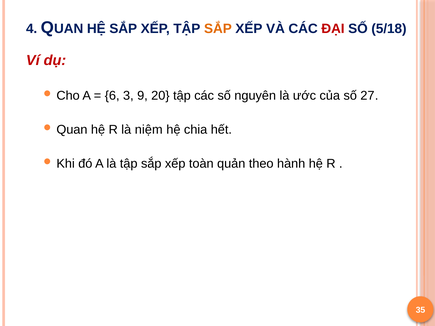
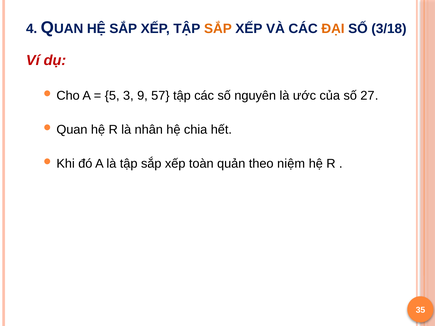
ĐẠI colour: red -> orange
5/18: 5/18 -> 3/18
6: 6 -> 5
20: 20 -> 57
niệm: niệm -> nhân
hành: hành -> niệm
